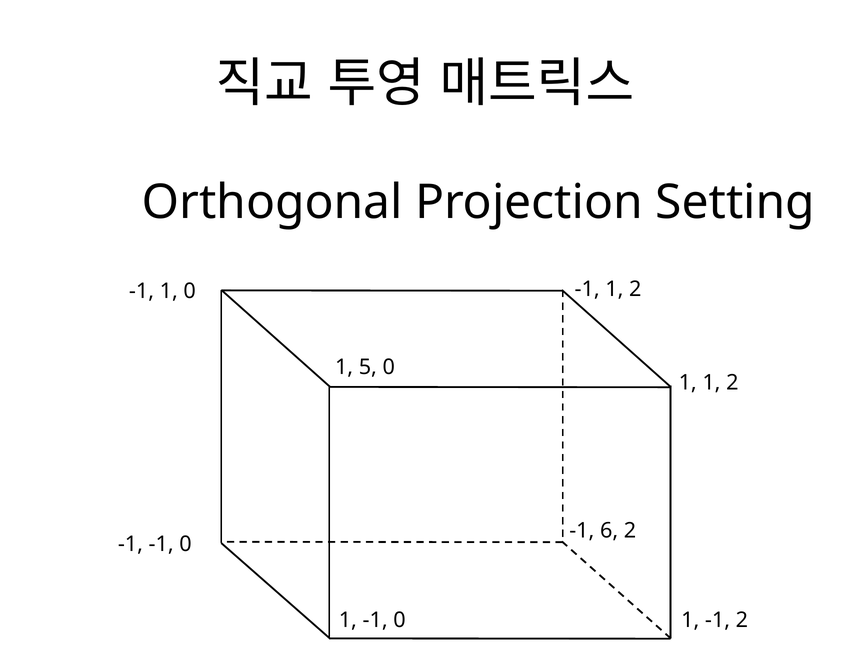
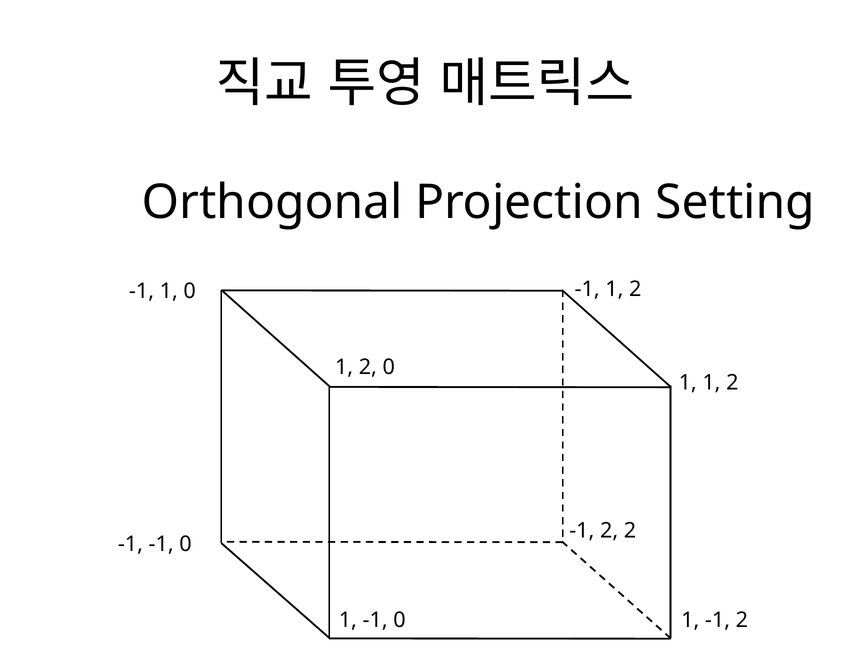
5 at (368, 368): 5 -> 2
6 at (609, 531): 6 -> 2
